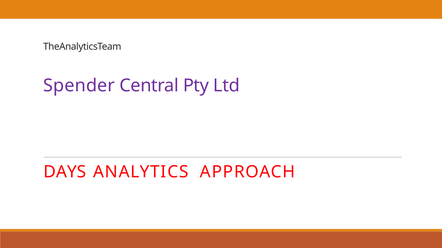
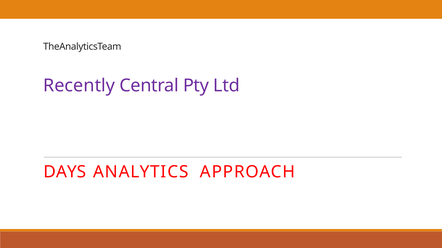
Spender: Spender -> Recently
